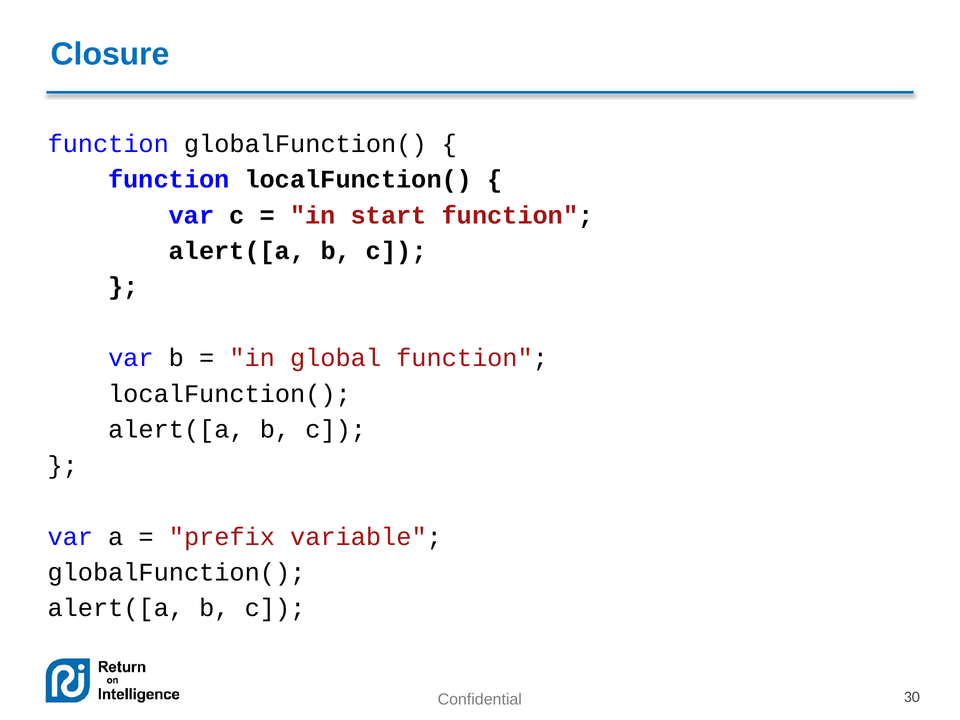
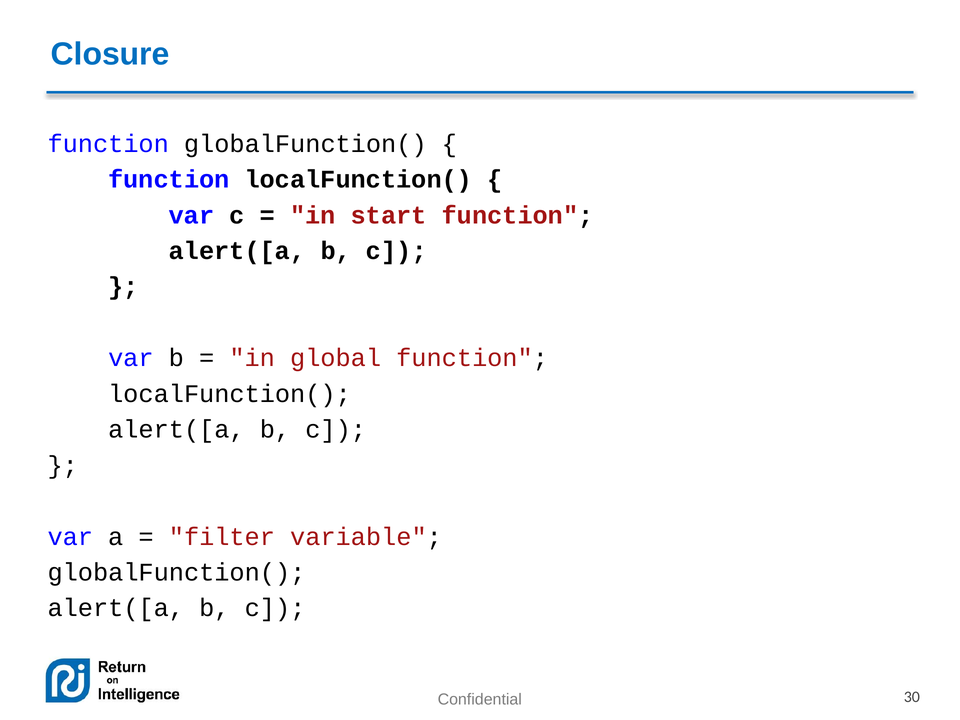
prefix: prefix -> filter
